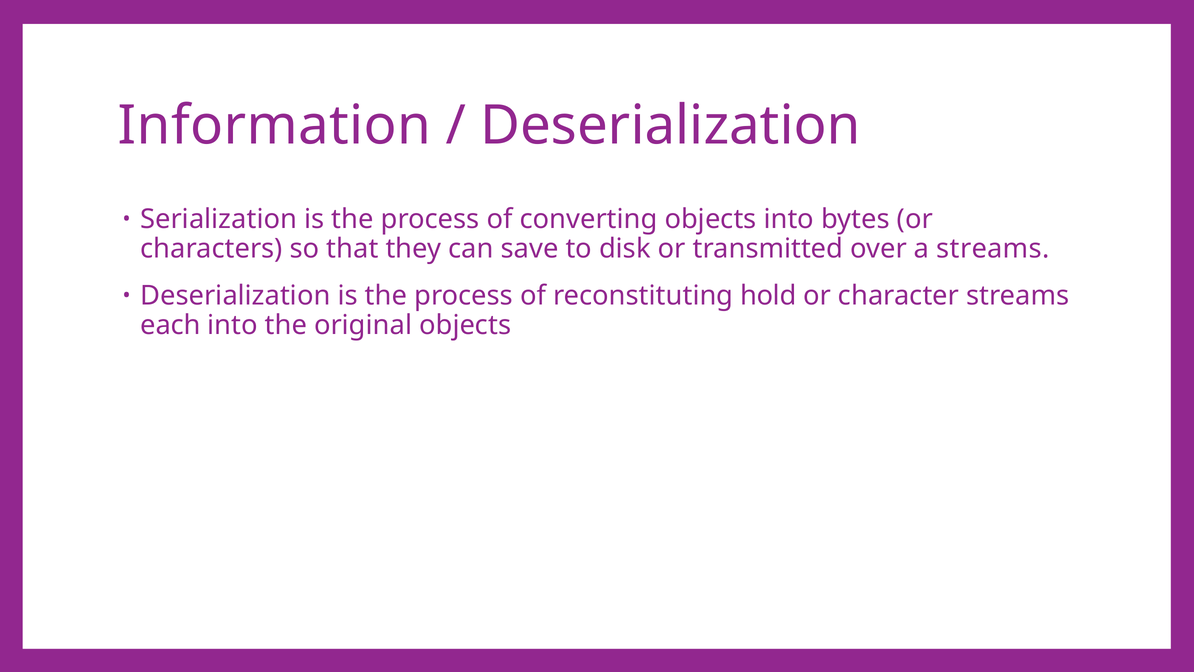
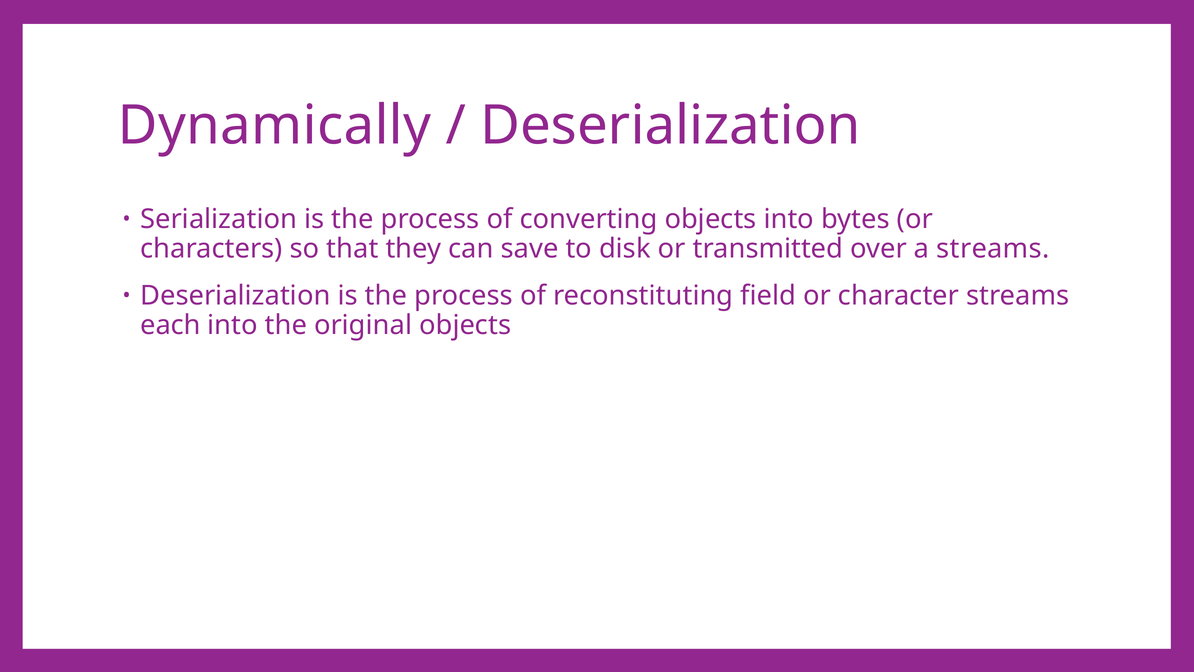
Information: Information -> Dynamically
hold: hold -> field
